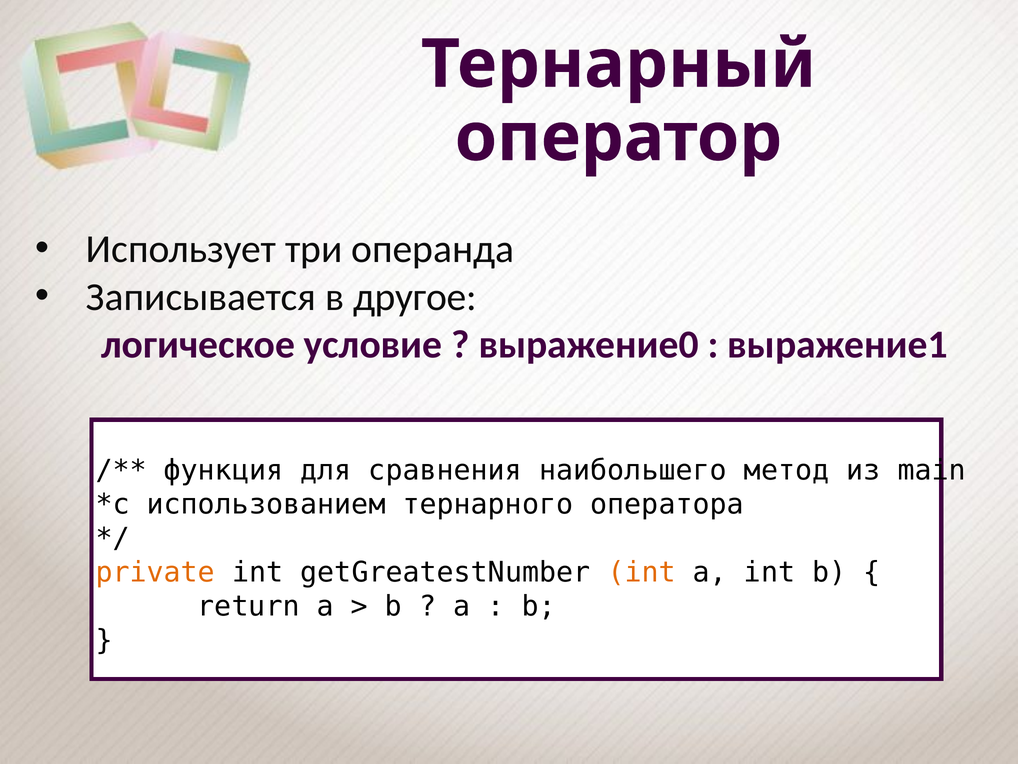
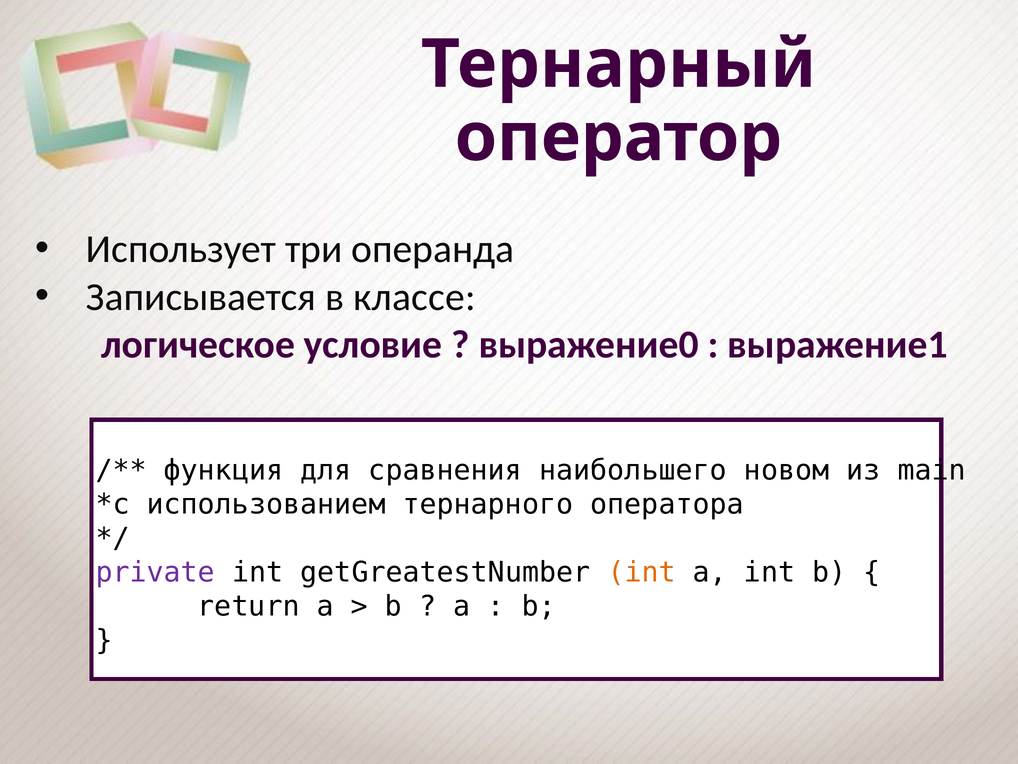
другое: другое -> классе
метод: метод -> новом
private colour: orange -> purple
